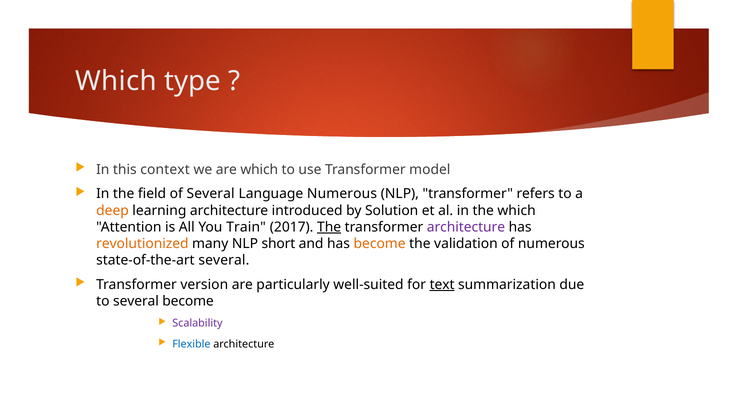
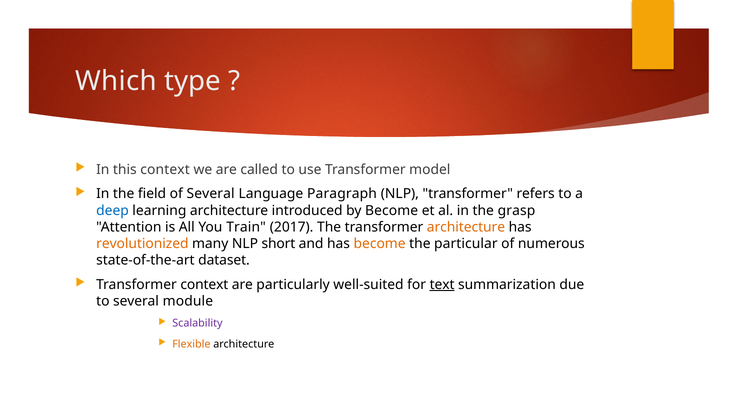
are which: which -> called
Language Numerous: Numerous -> Paragraph
deep colour: orange -> blue
by Solution: Solution -> Become
the which: which -> grasp
The at (329, 227) underline: present -> none
architecture at (466, 227) colour: purple -> orange
validation: validation -> particular
state-of-the-art several: several -> dataset
Transformer version: version -> context
several become: become -> module
Flexible colour: blue -> orange
